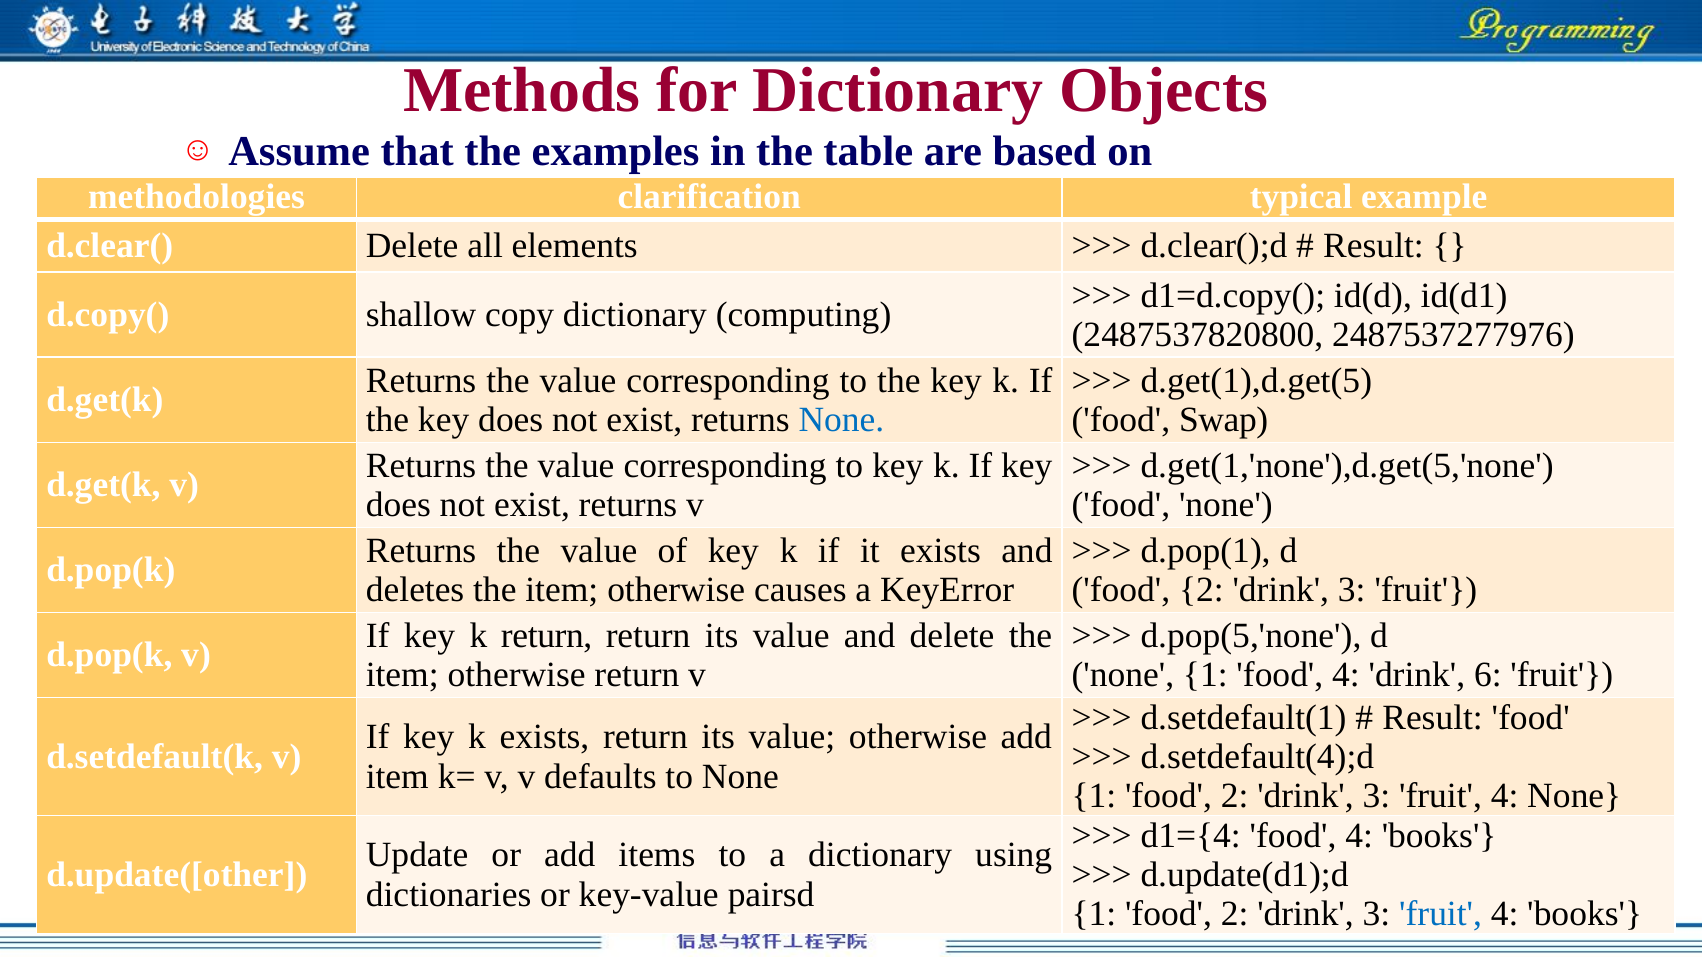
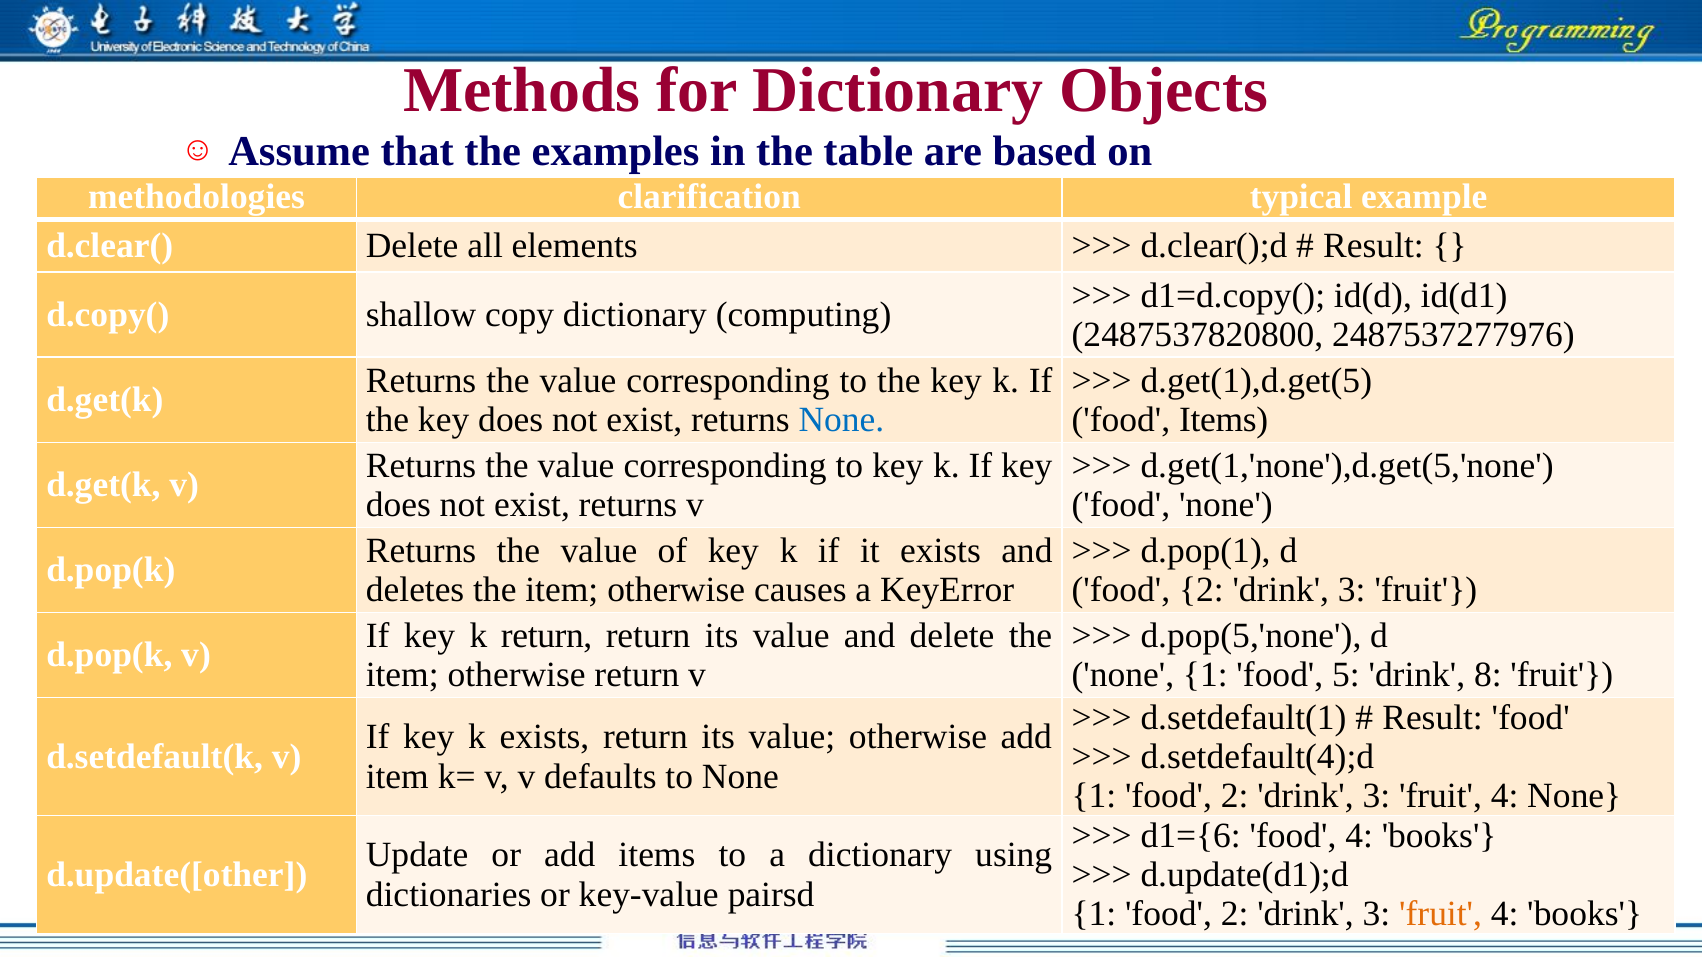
food Swap: Swap -> Items
1 food 4: 4 -> 5
6: 6 -> 8
d1={4: d1={4 -> d1={6
fruit at (1441, 914) colour: blue -> orange
